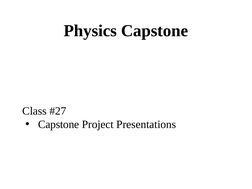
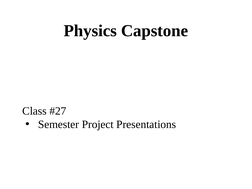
Capstone at (59, 124): Capstone -> Semester
